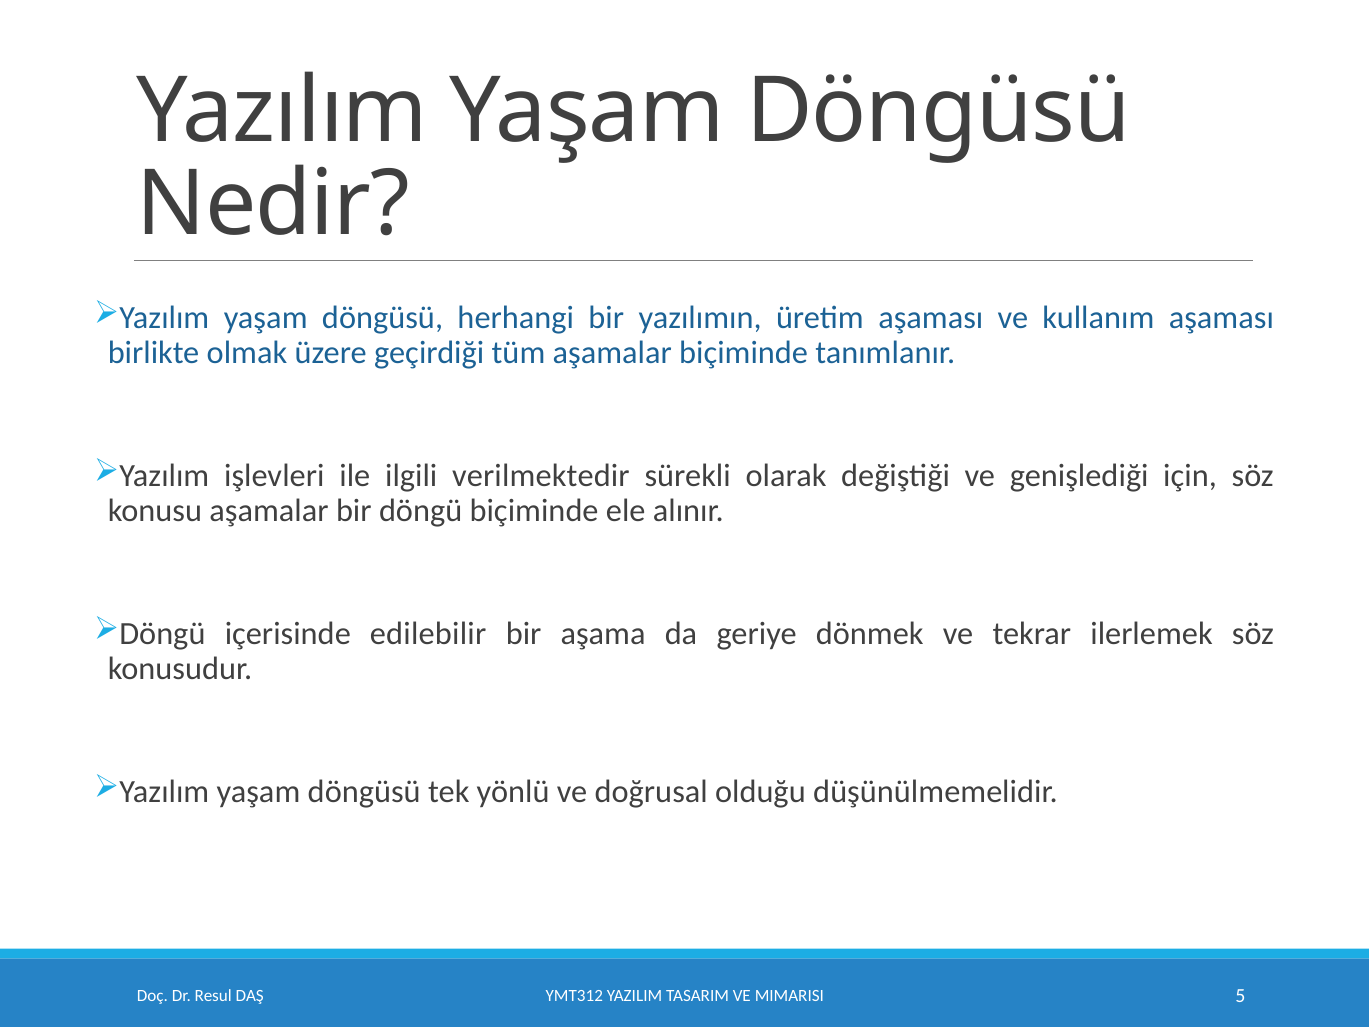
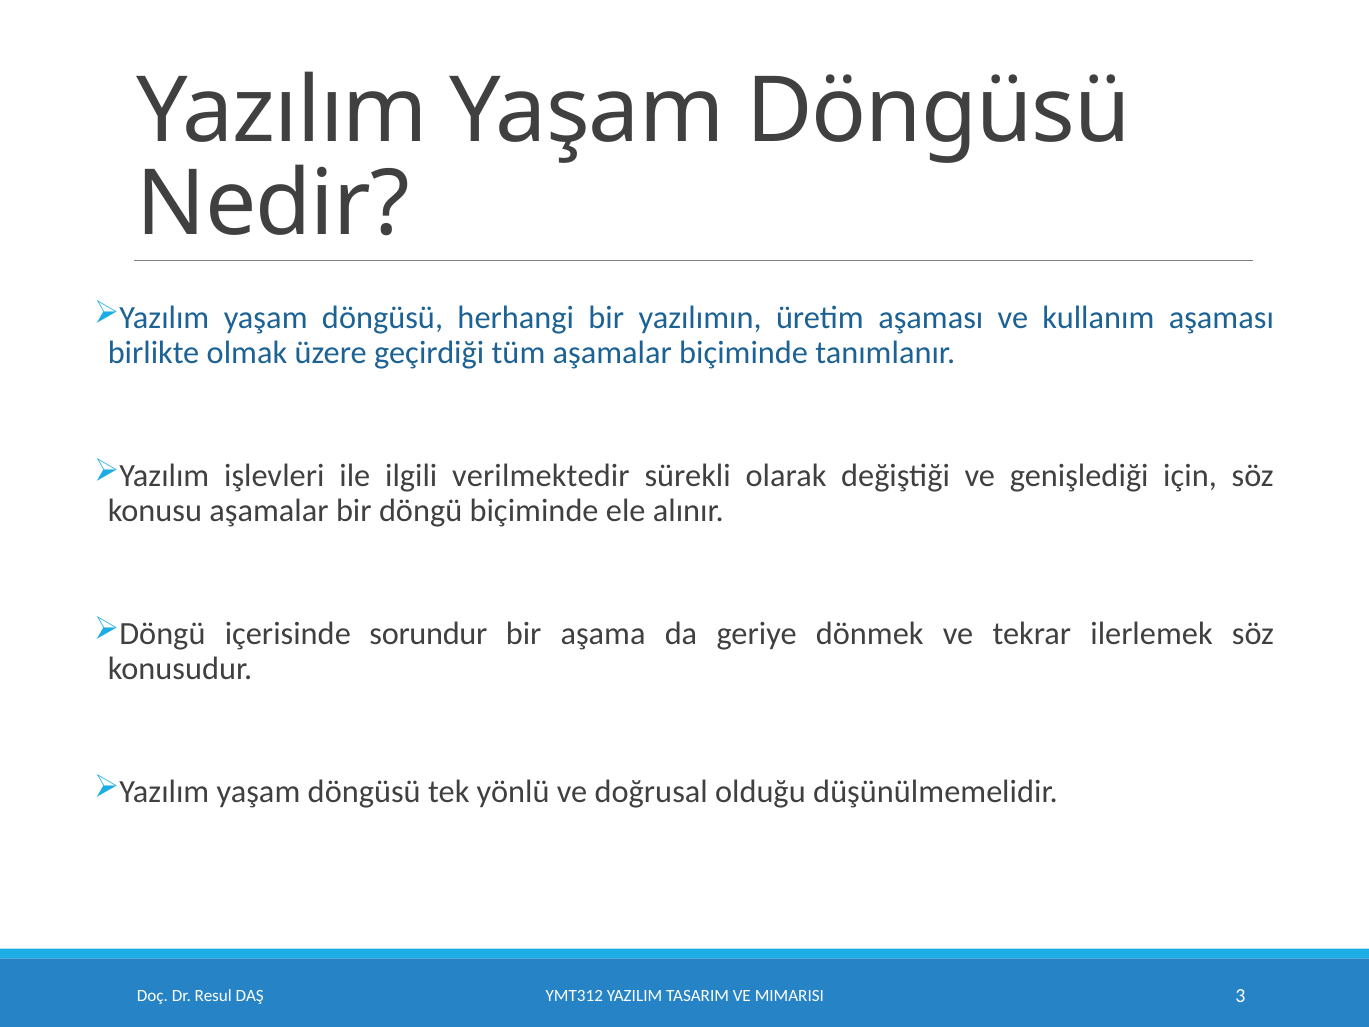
edilebilir: edilebilir -> sorundur
5: 5 -> 3
